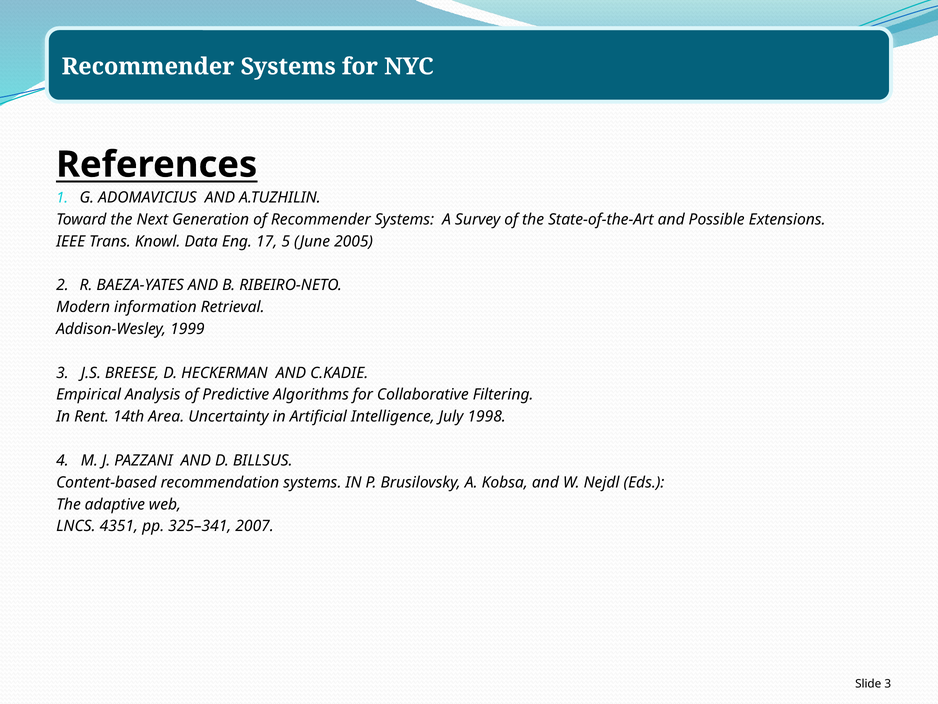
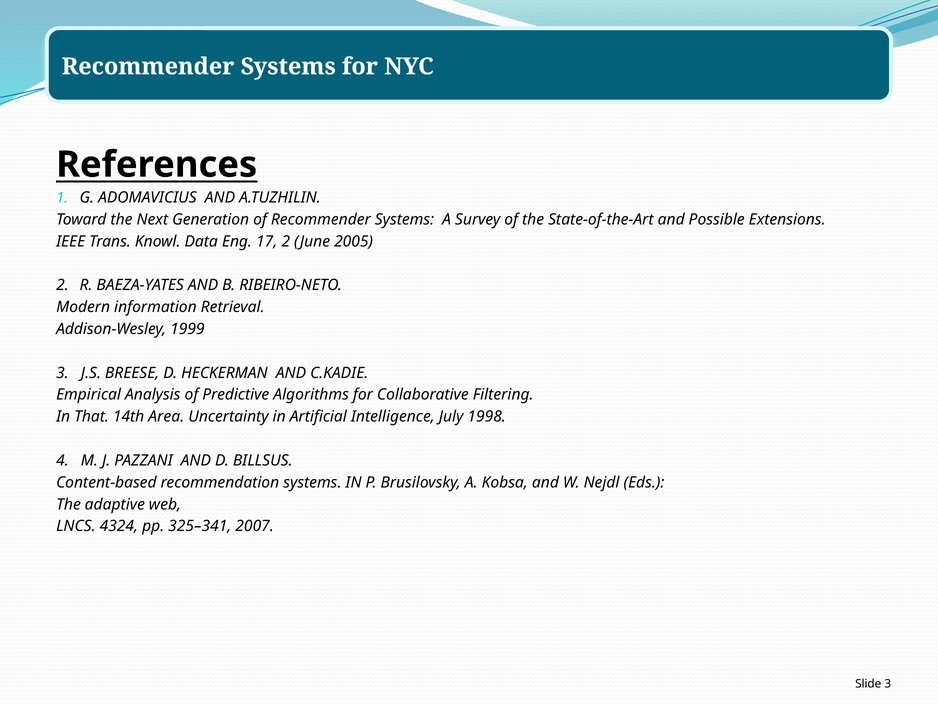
17 5: 5 -> 2
Rent: Rent -> That
4351: 4351 -> 4324
